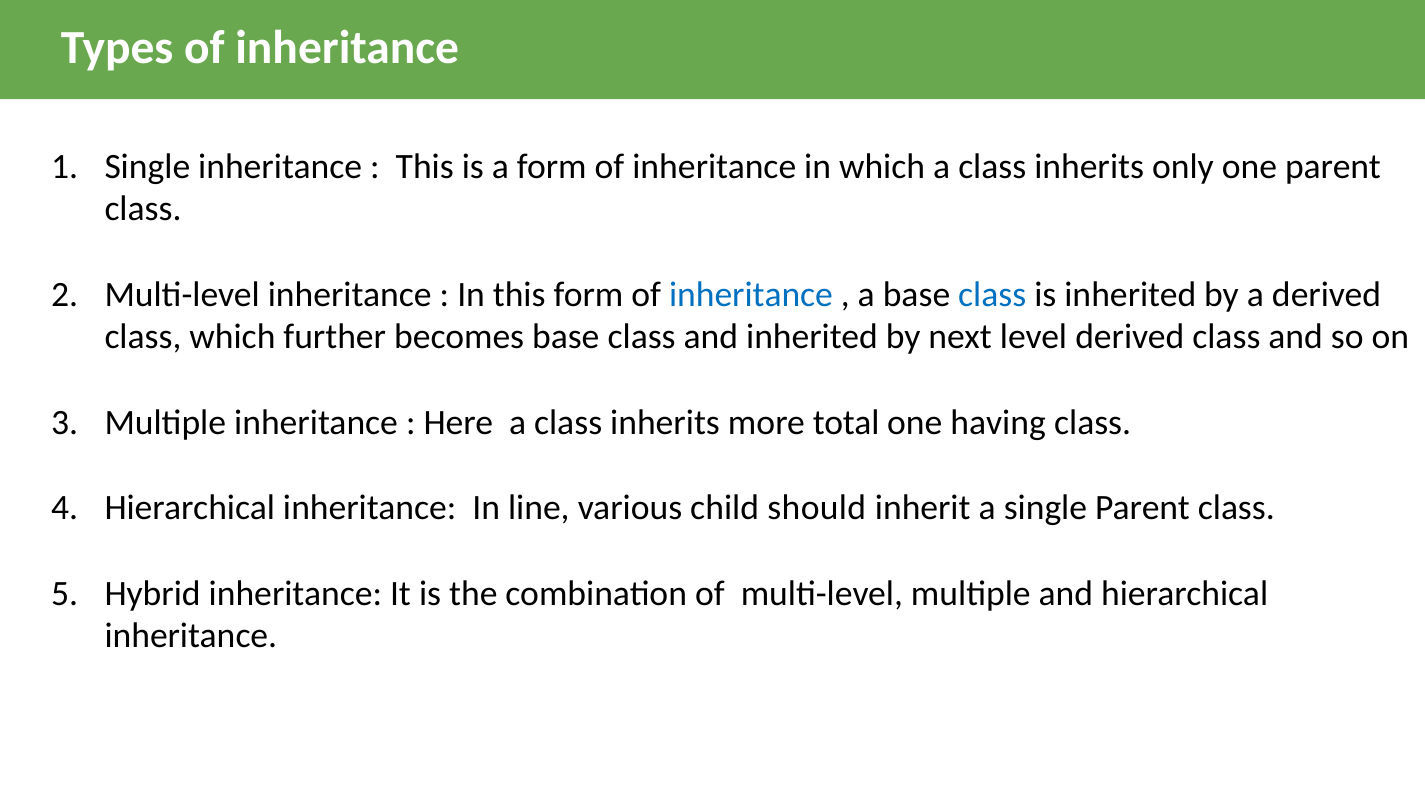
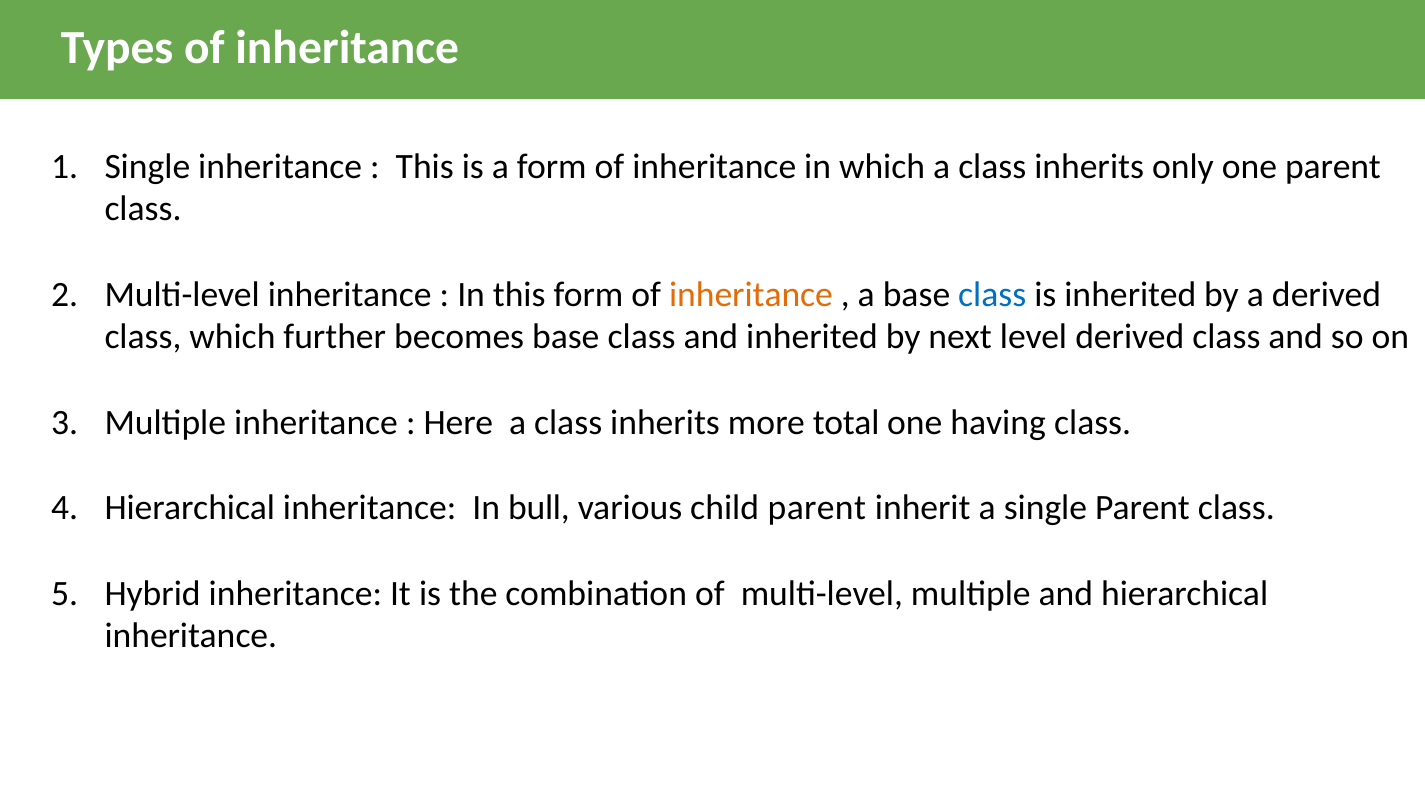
inheritance at (751, 295) colour: blue -> orange
line: line -> bull
child should: should -> parent
